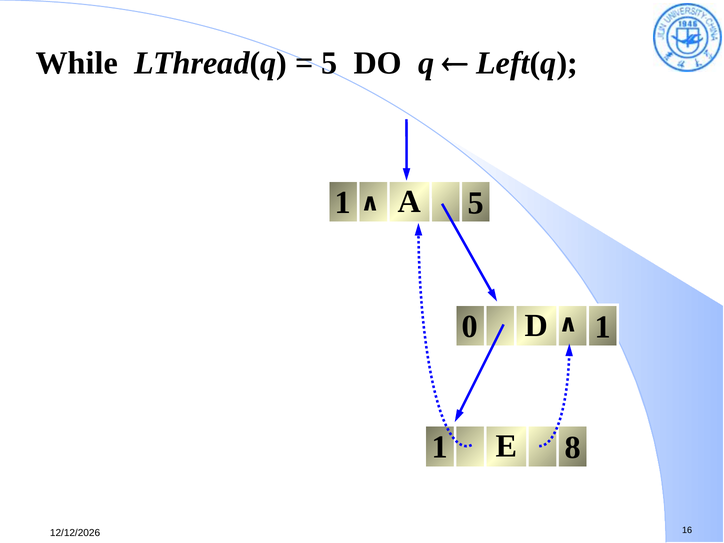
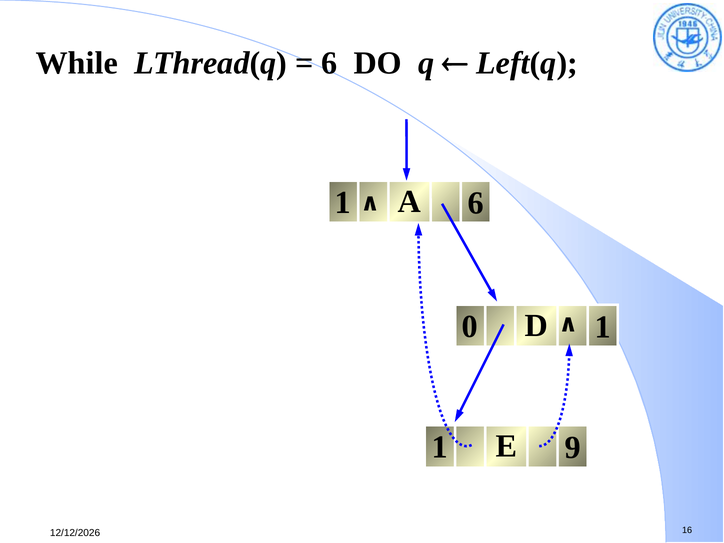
5 at (330, 63): 5 -> 6
1 5: 5 -> 6
8: 8 -> 9
